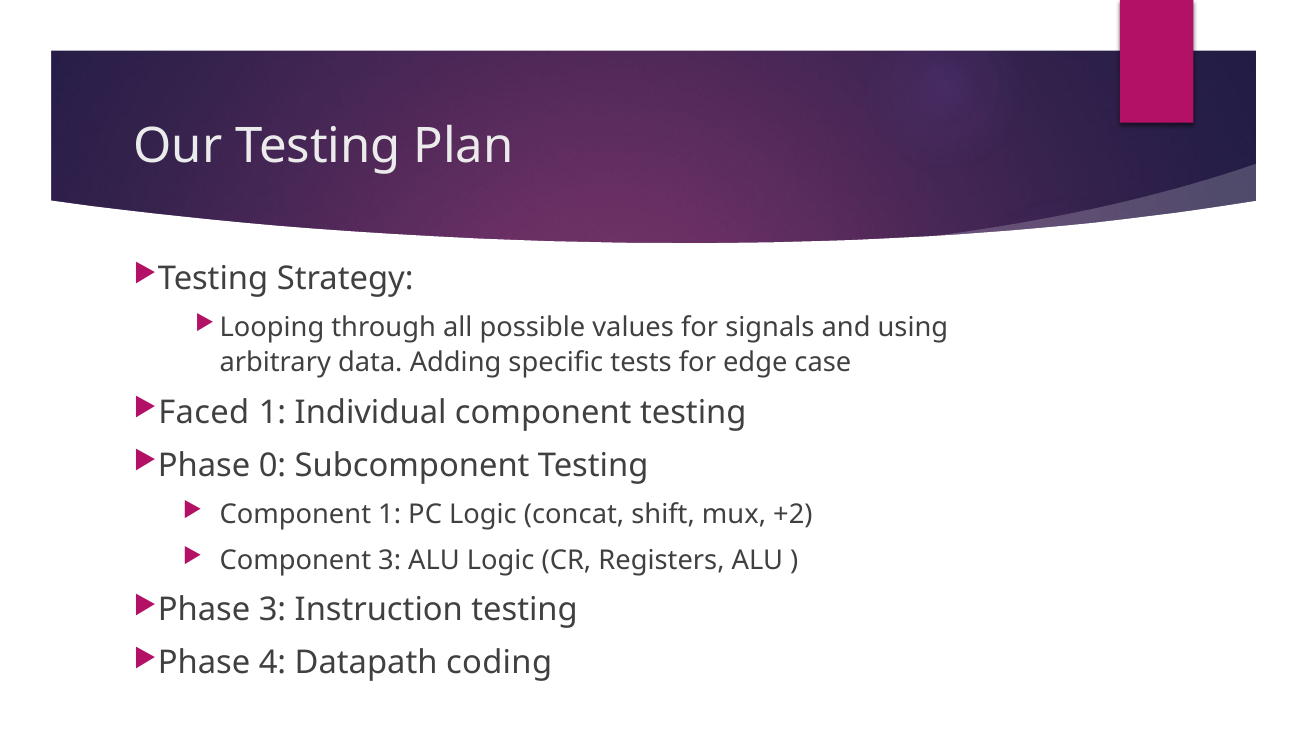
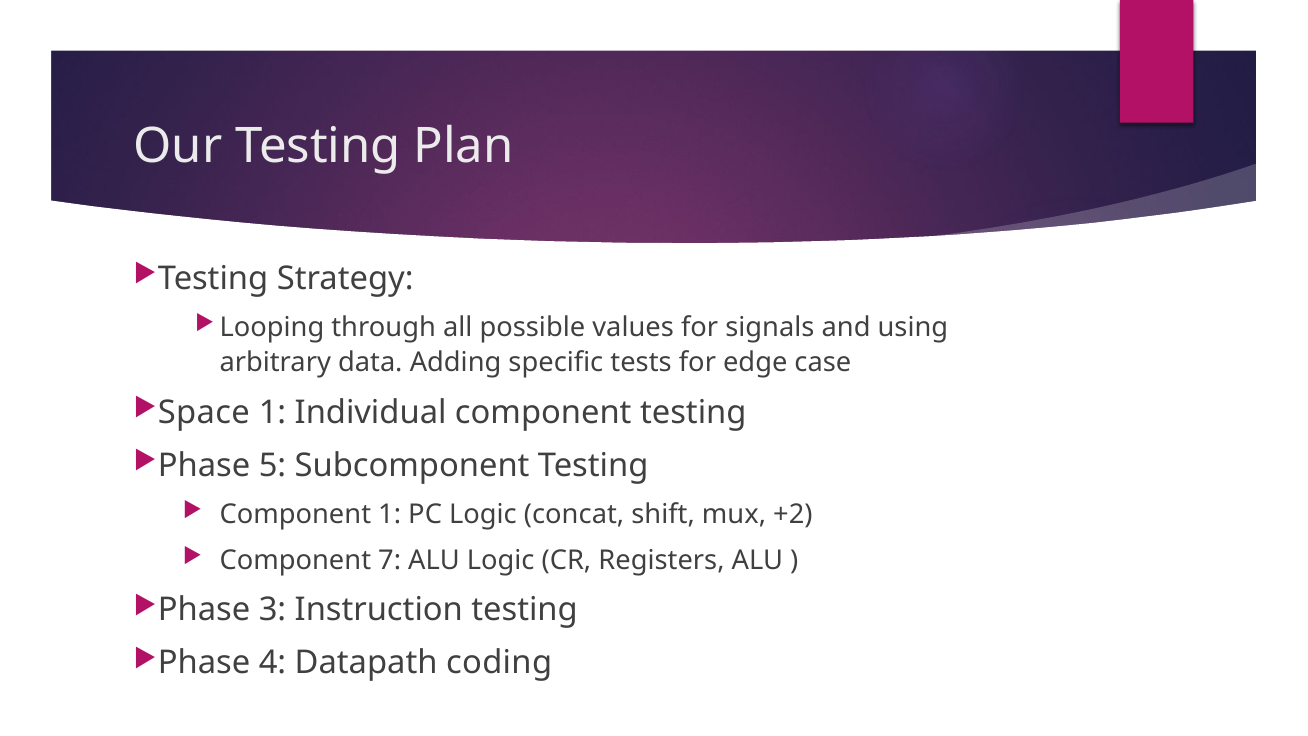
Faced: Faced -> Space
0: 0 -> 5
Component 3: 3 -> 7
